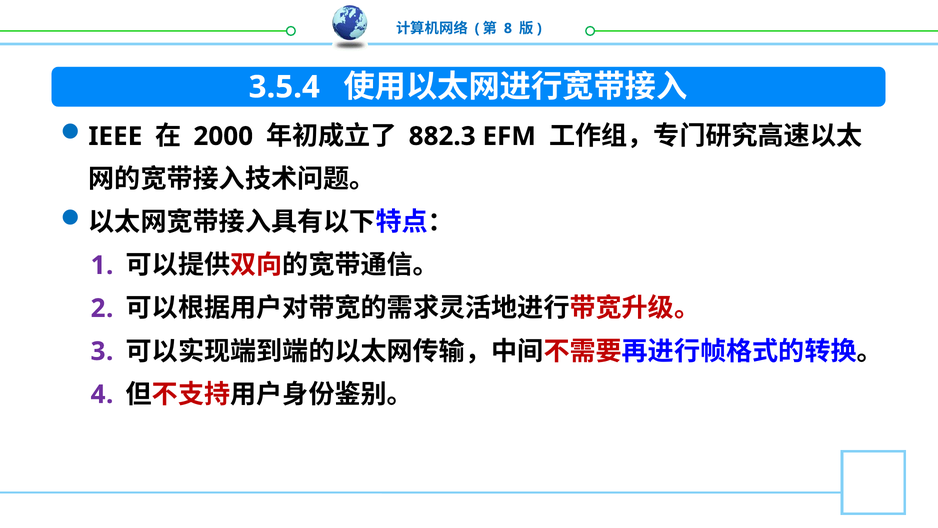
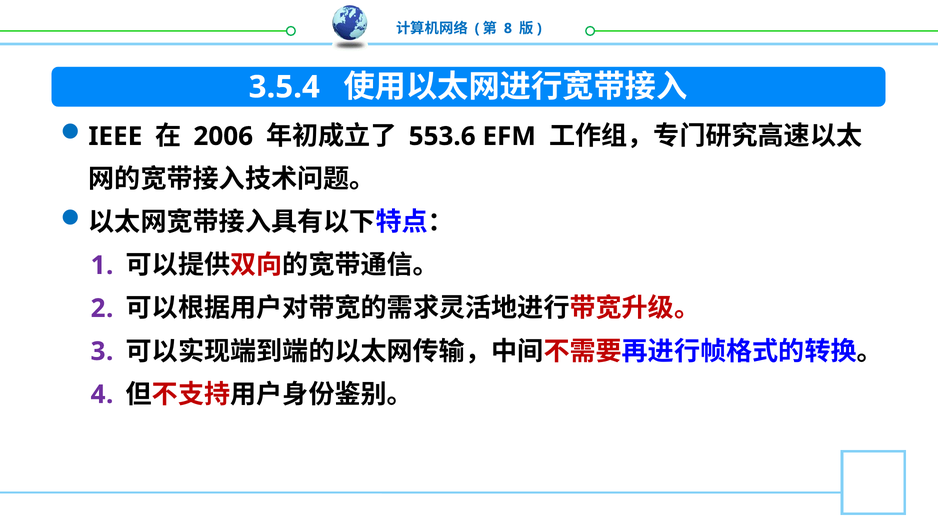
2000: 2000 -> 2006
882.3: 882.3 -> 553.6
